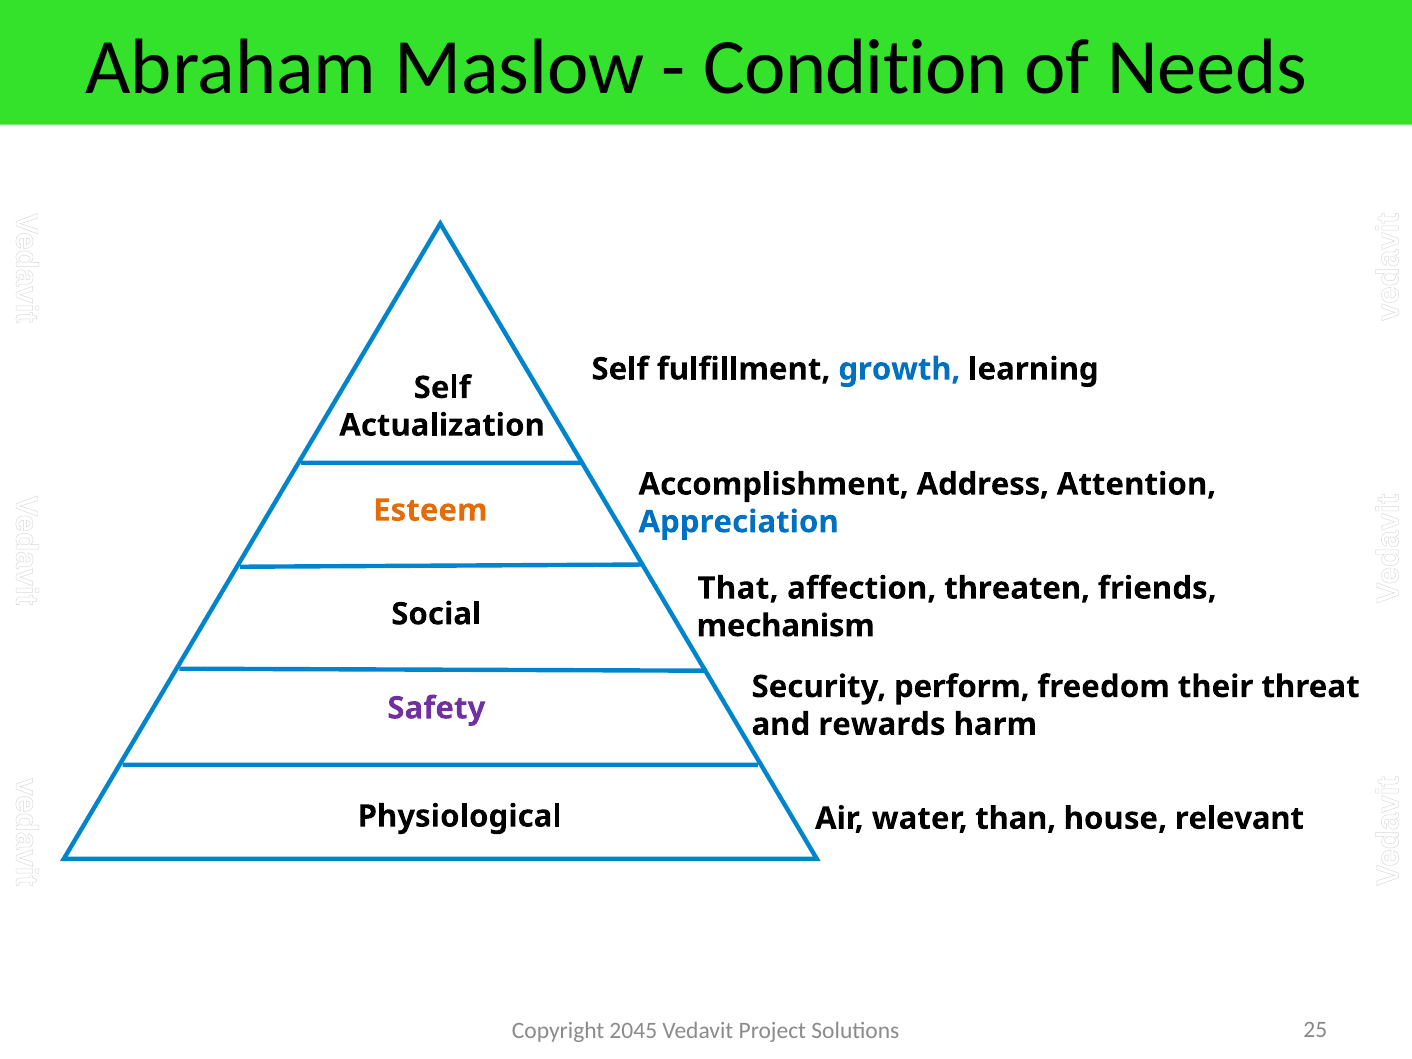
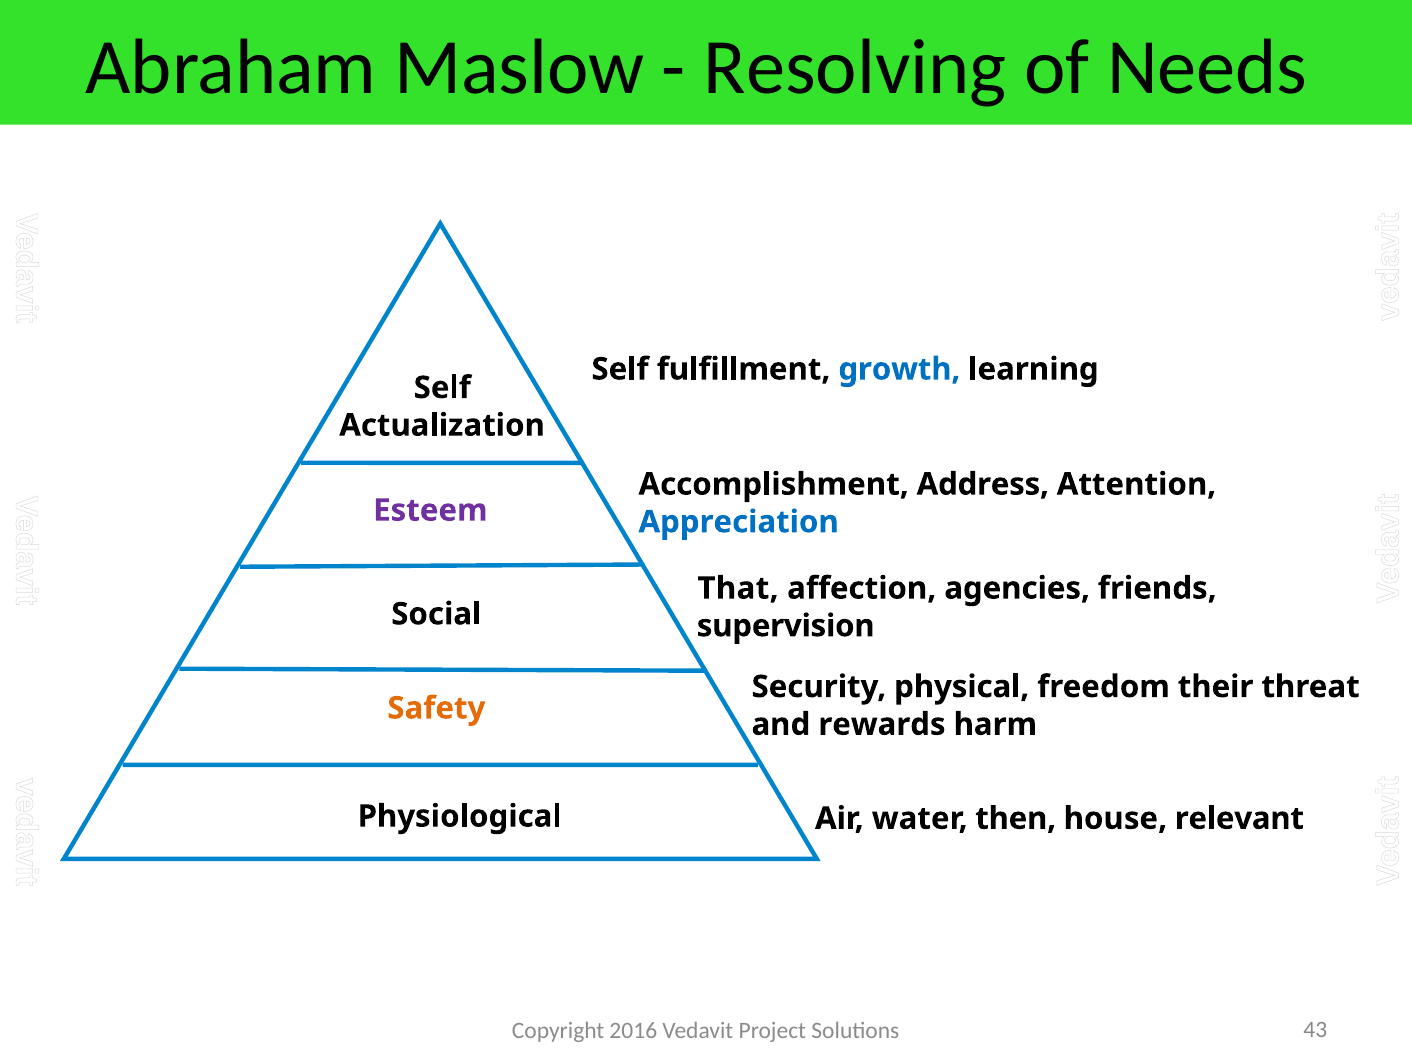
Condition: Condition -> Resolving
Esteem colour: orange -> purple
threaten: threaten -> agencies
mechanism: mechanism -> supervision
perform: perform -> physical
Safety colour: purple -> orange
than: than -> then
2045: 2045 -> 2016
25: 25 -> 43
